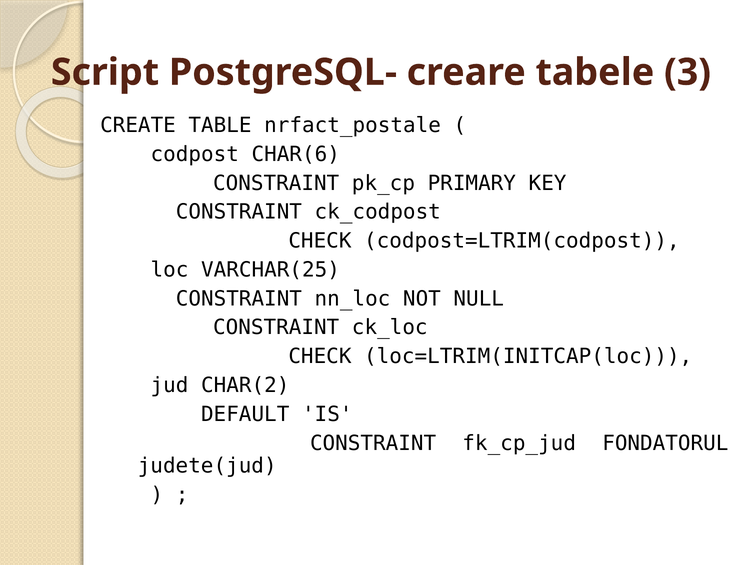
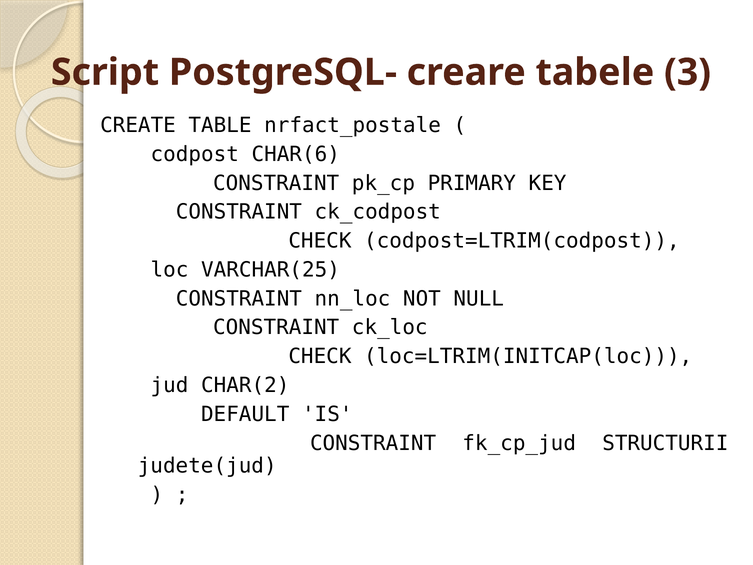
FONDATORUL: FONDATORUL -> STRUCTURII
